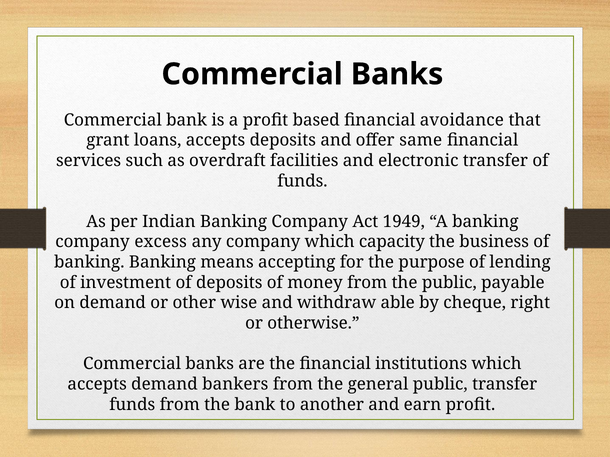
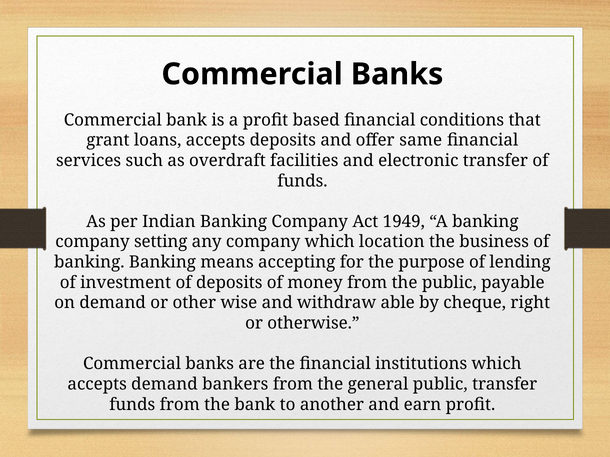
avoidance: avoidance -> conditions
excess: excess -> setting
capacity: capacity -> location
